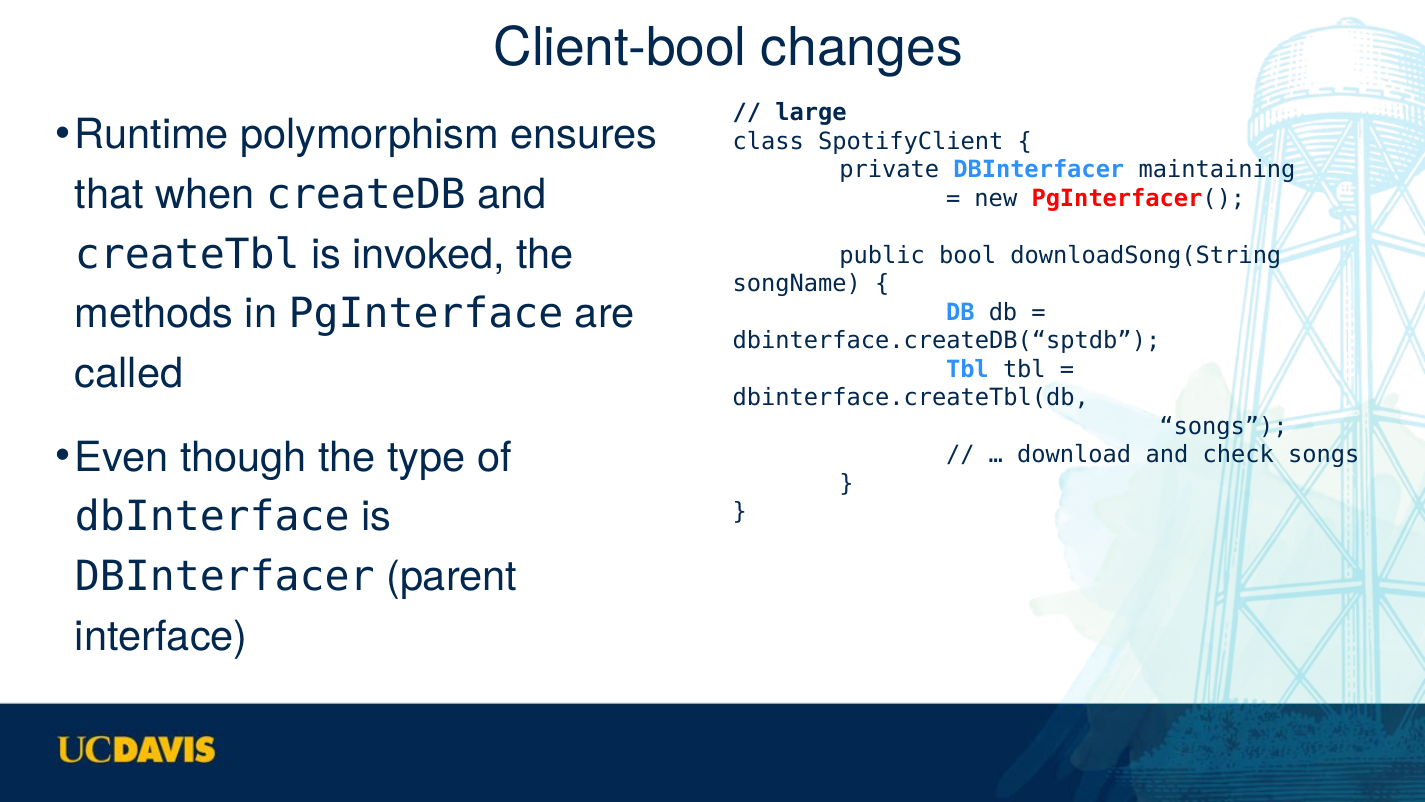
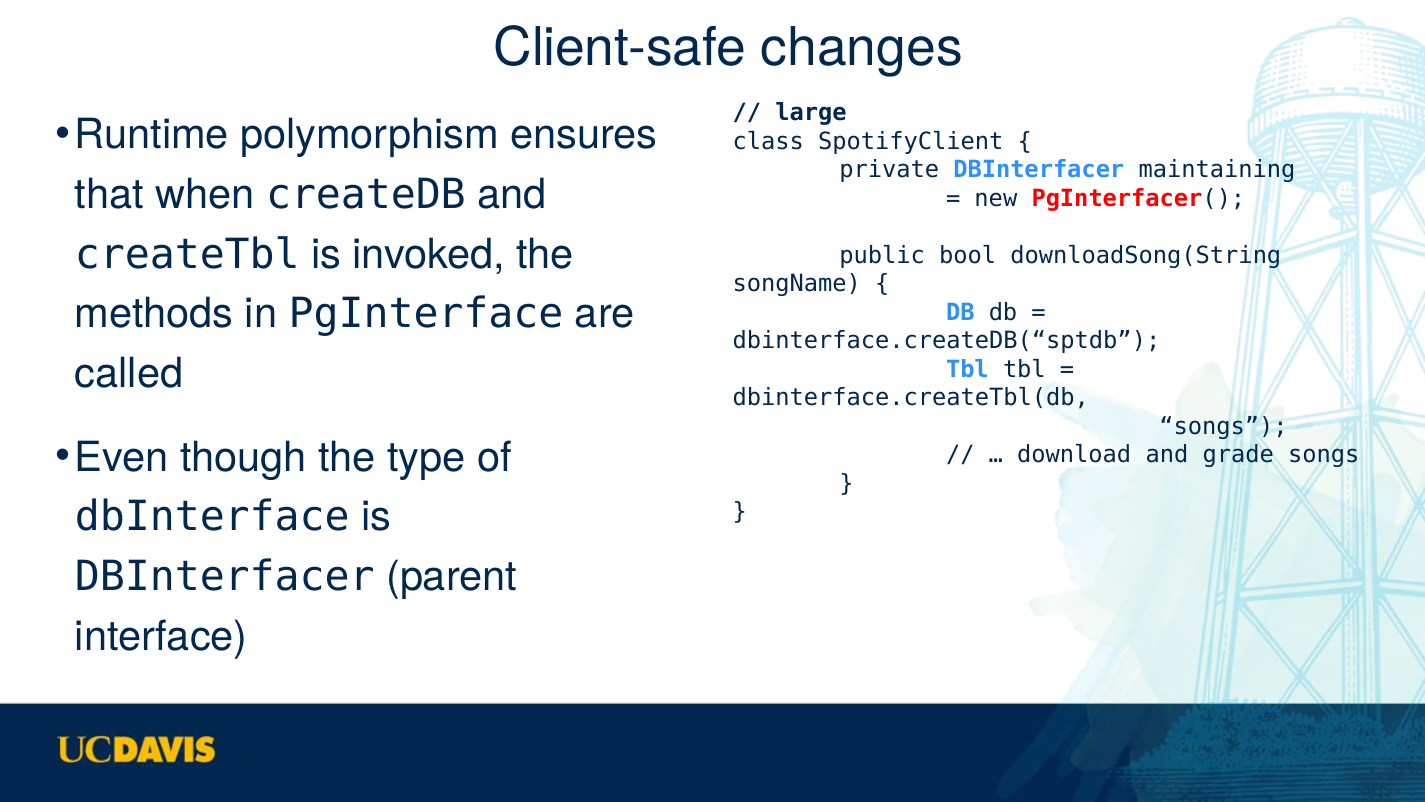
Client-bool: Client-bool -> Client-safe
check: check -> grade
